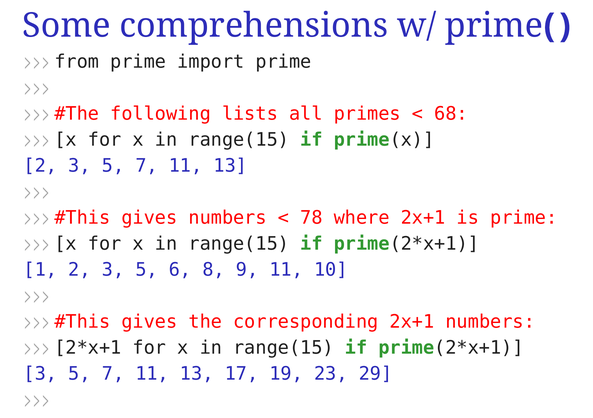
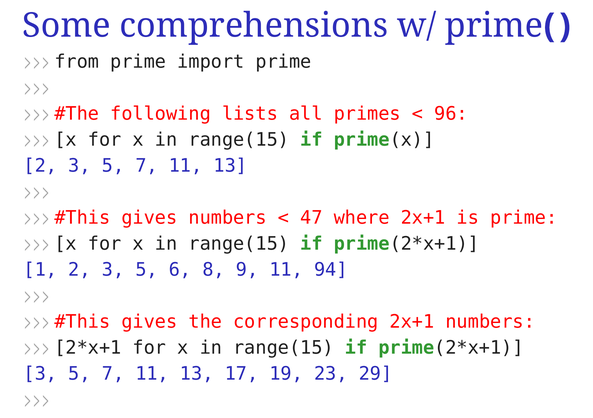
68: 68 -> 96
78: 78 -> 47
10: 10 -> 94
